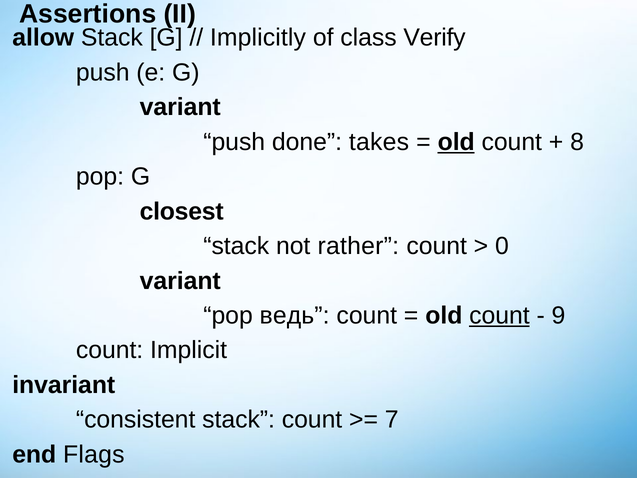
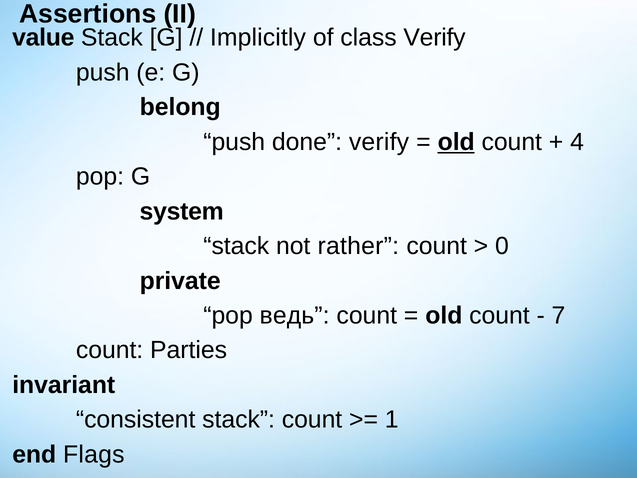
allow: allow -> value
variant at (180, 107): variant -> belong
done takes: takes -> verify
8: 8 -> 4
closest: closest -> system
variant at (180, 281): variant -> private
count at (499, 315) underline: present -> none
9: 9 -> 7
Implicit: Implicit -> Parties
7: 7 -> 1
